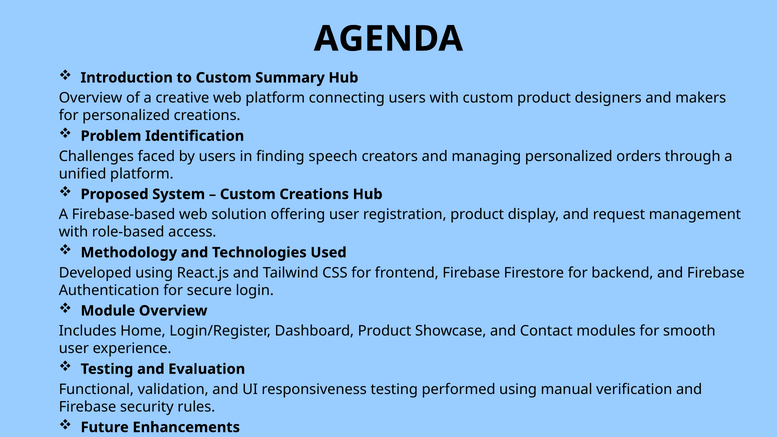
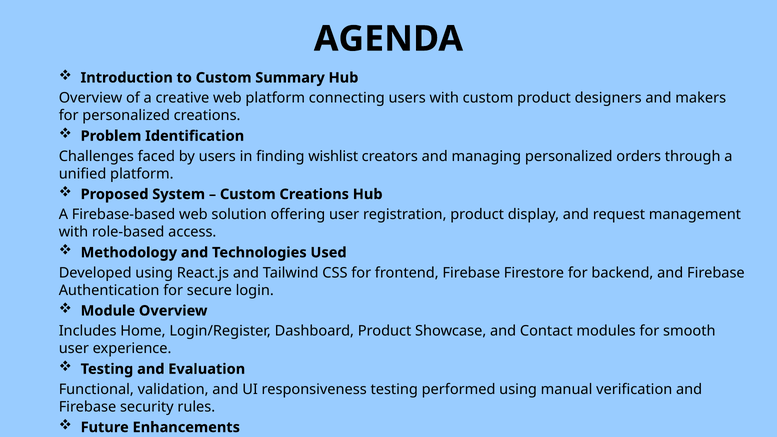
speech: speech -> wishlist
